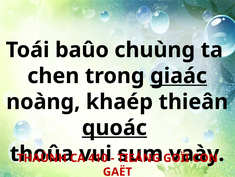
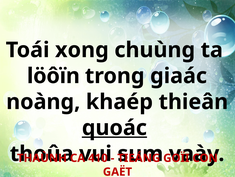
baûo: baûo -> xong
chen: chen -> löôïn
giaác underline: present -> none
